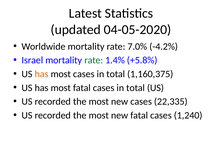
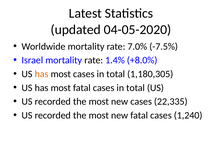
-4.2%: -4.2% -> -7.5%
rate at (94, 60) colour: green -> black
+5.8%: +5.8% -> +8.0%
1,160,375: 1,160,375 -> 1,180,305
